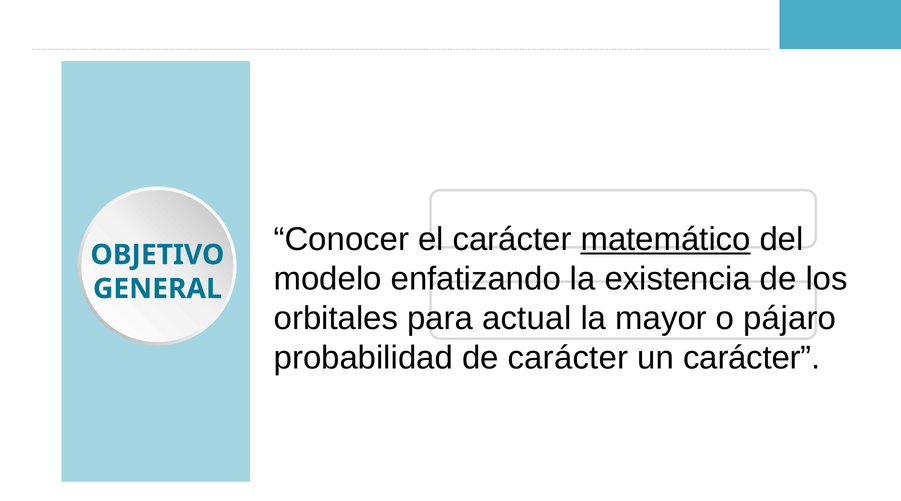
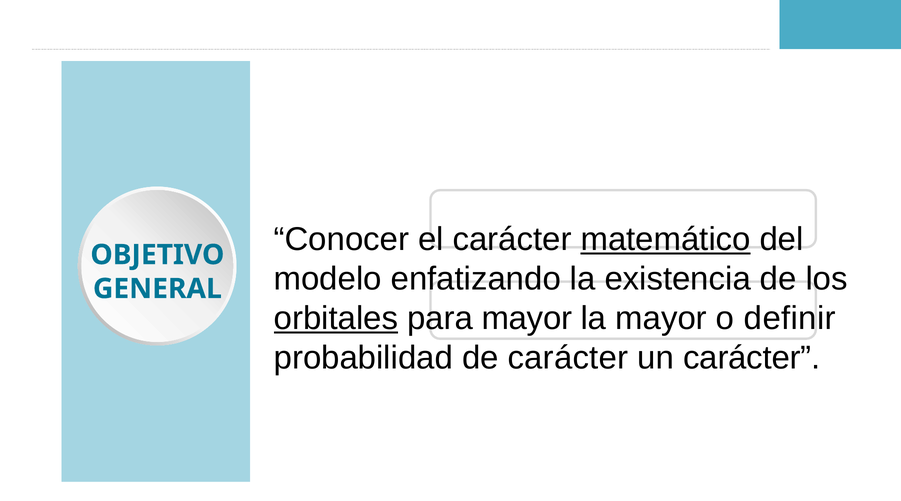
orbitales underline: none -> present
para actual: actual -> mayor
pájaro: pájaro -> definir
